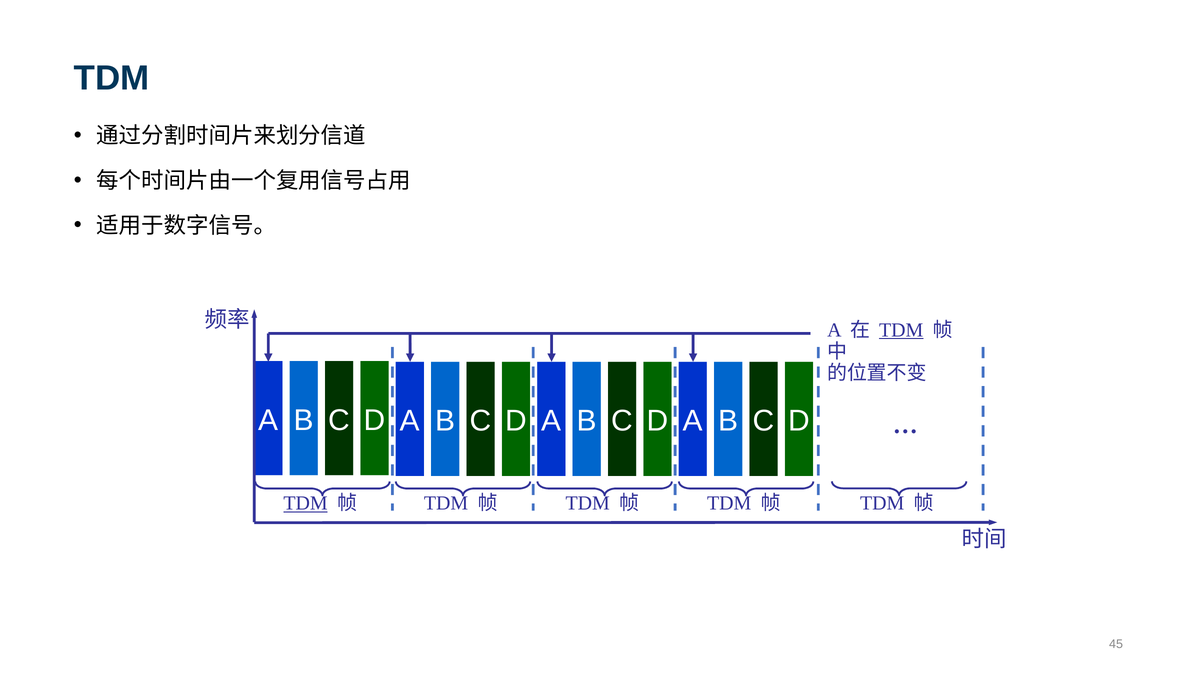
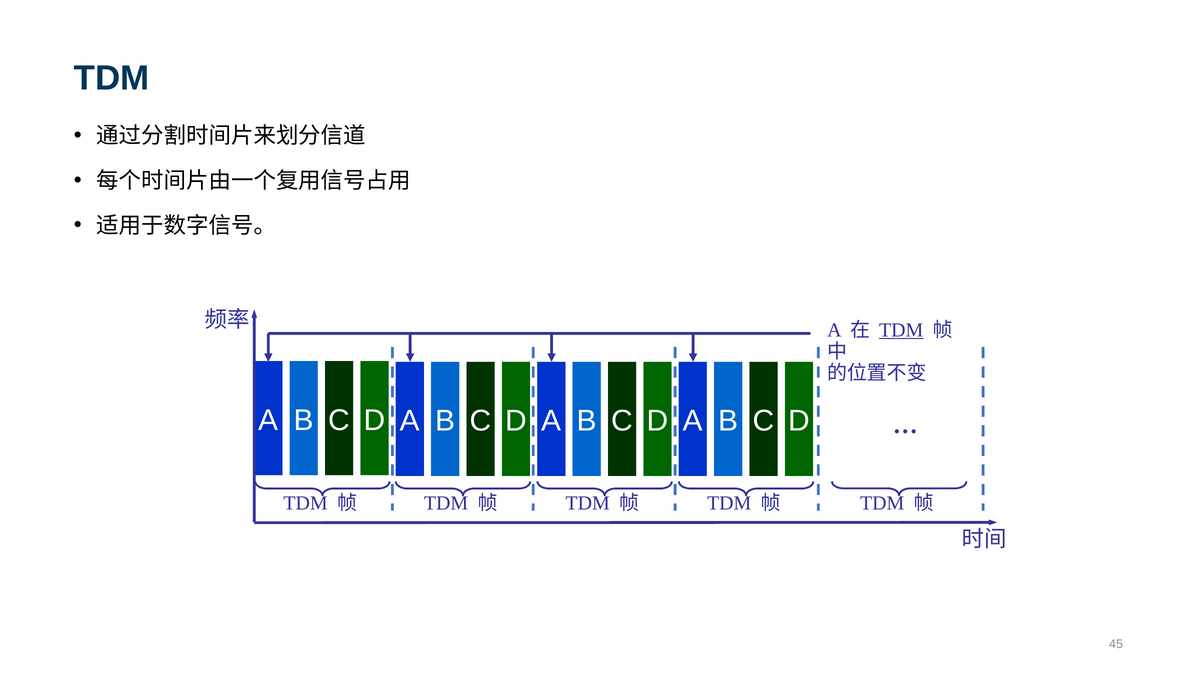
TDM at (305, 503) underline: present -> none
